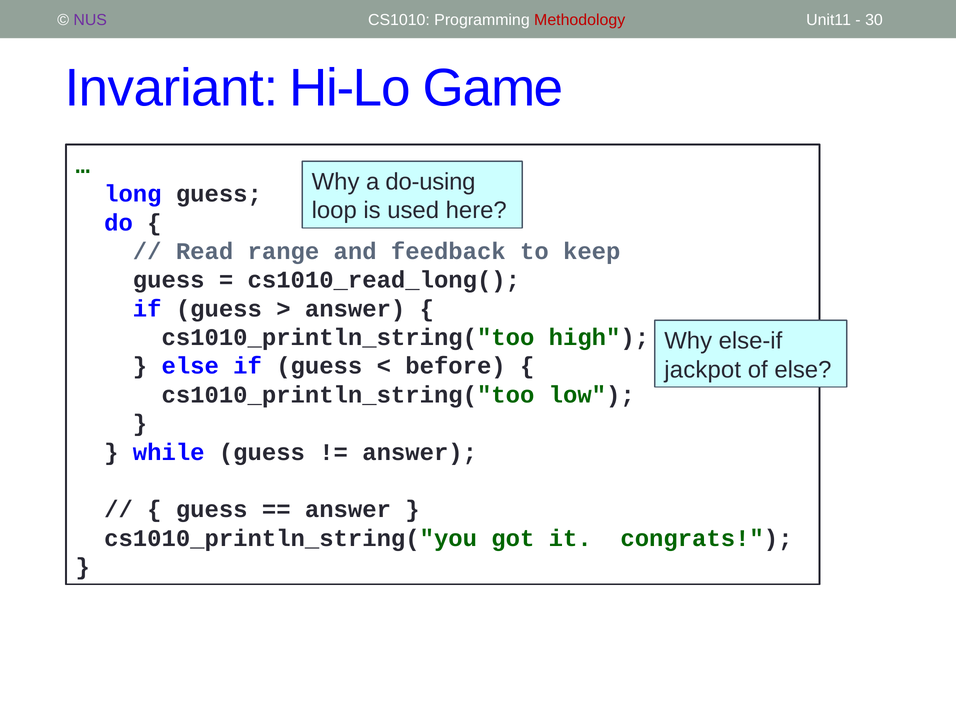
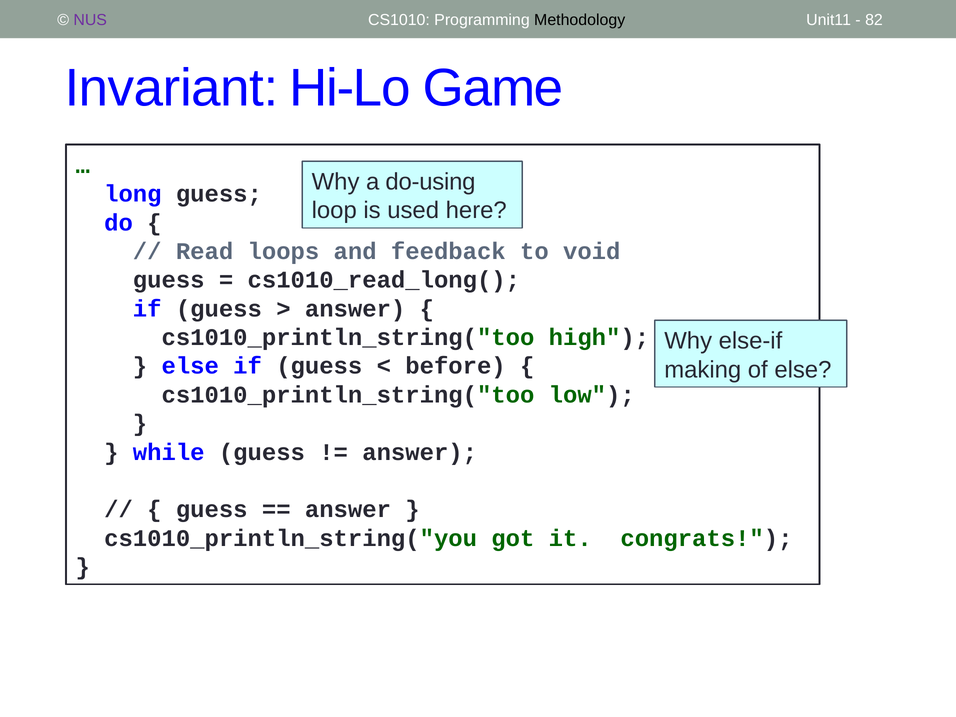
Methodology colour: red -> black
30: 30 -> 82
range: range -> loops
keep: keep -> void
jackpot: jackpot -> making
